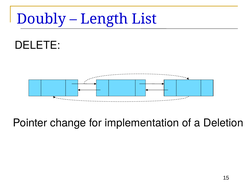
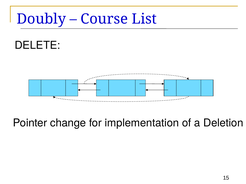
Length: Length -> Course
